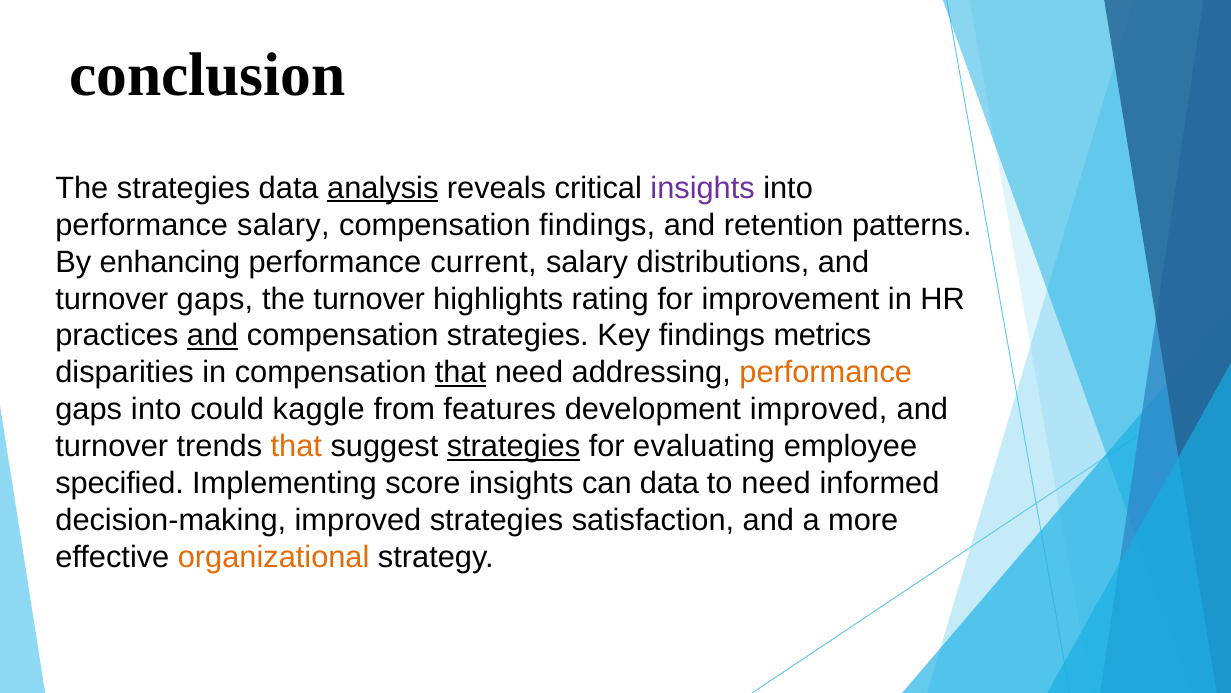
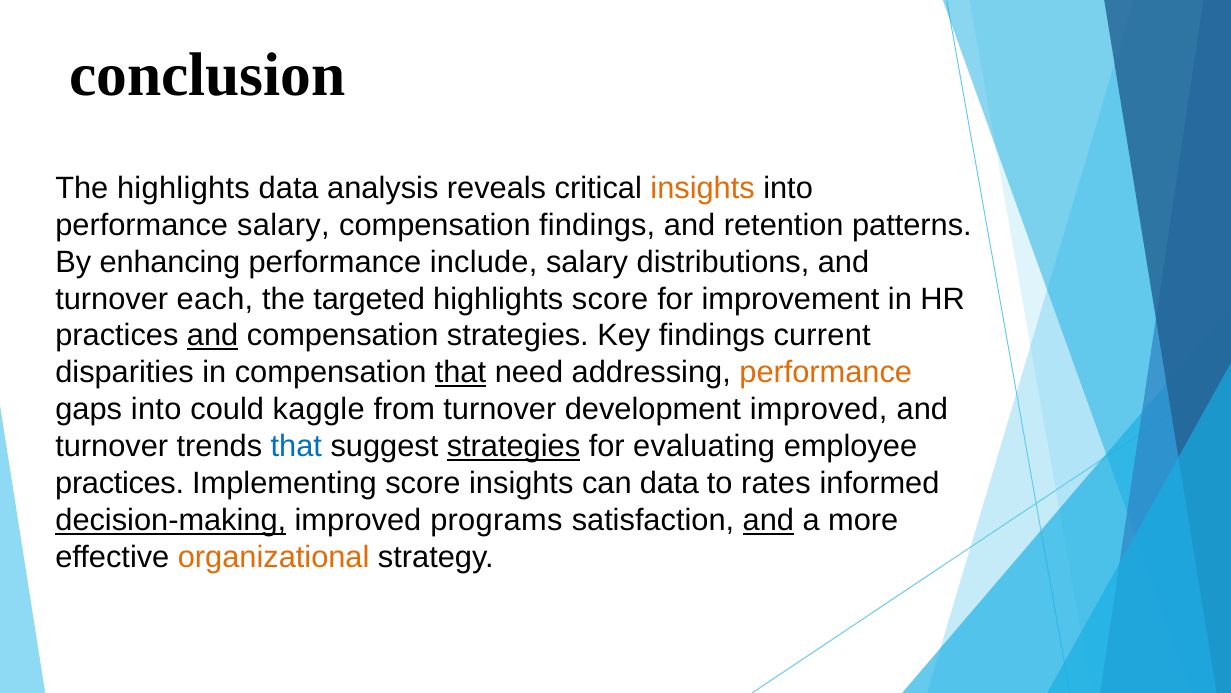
The strategies: strategies -> highlights
analysis underline: present -> none
insights at (703, 188) colour: purple -> orange
current: current -> include
turnover gaps: gaps -> each
the turnover: turnover -> targeted
highlights rating: rating -> score
metrics: metrics -> current
from features: features -> turnover
that at (296, 446) colour: orange -> blue
specified at (120, 483): specified -> practices
to need: need -> rates
decision-making underline: none -> present
improved strategies: strategies -> programs
and at (768, 520) underline: none -> present
